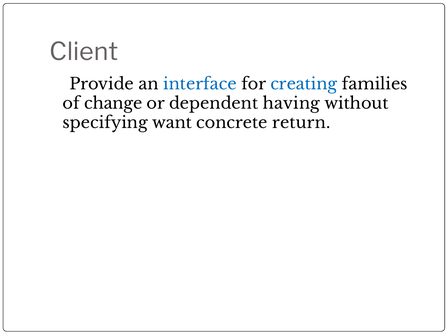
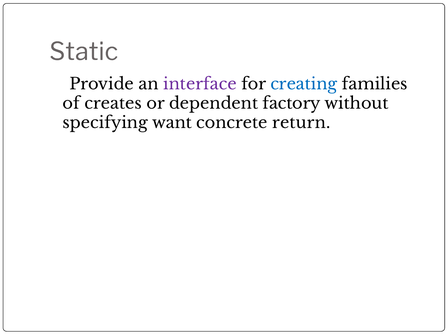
Client: Client -> Static
interface colour: blue -> purple
change: change -> creates
having: having -> factory
